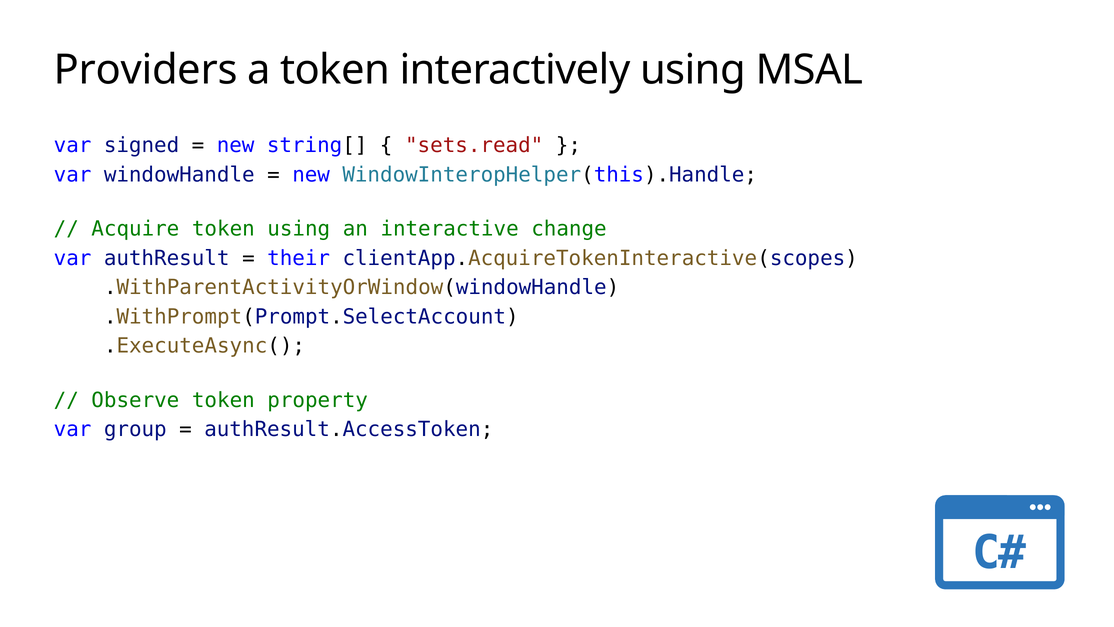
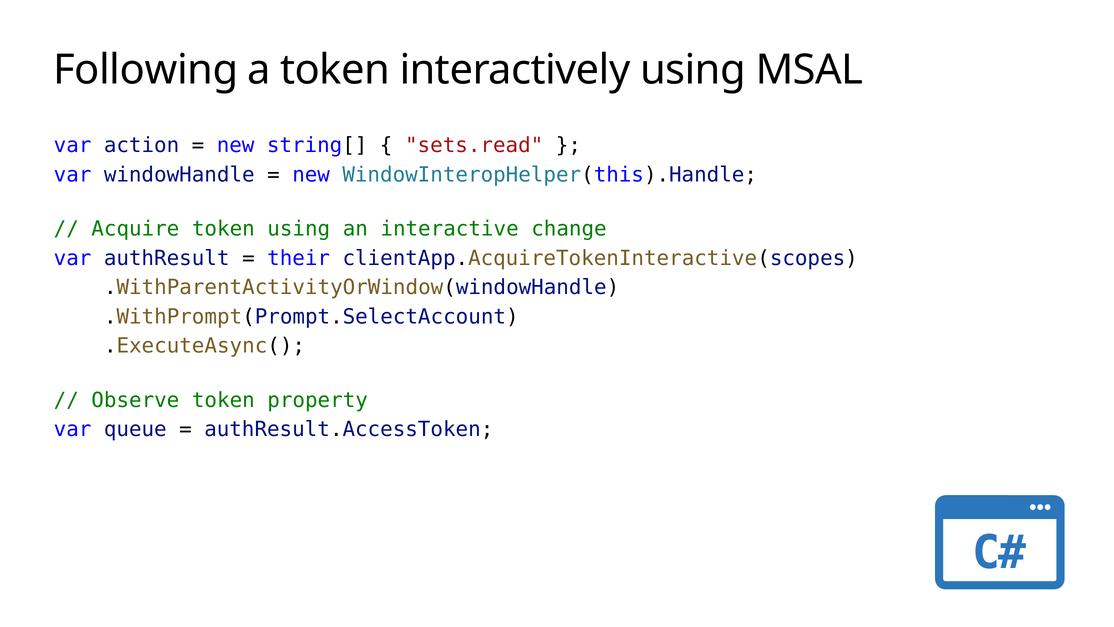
Providers: Providers -> Following
signed: signed -> action
group: group -> queue
